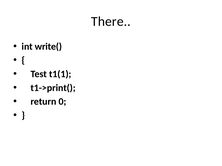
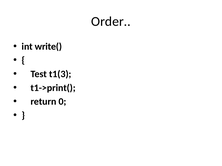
There: There -> Order
t1(1: t1(1 -> t1(3
